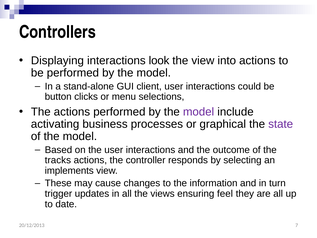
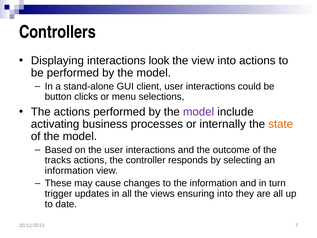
graphical: graphical -> internally
state colour: purple -> orange
implements at (69, 171): implements -> information
ensuring feel: feel -> into
